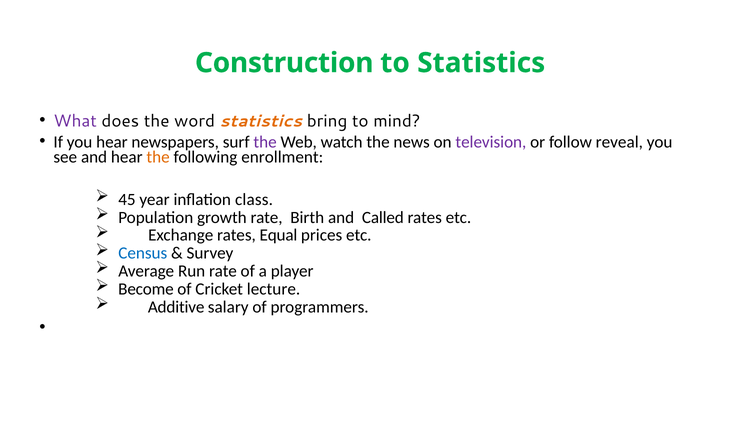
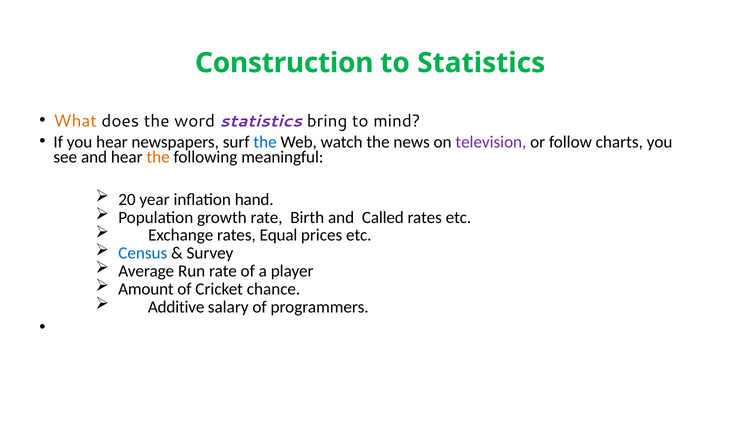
What colour: purple -> orange
statistics at (261, 121) colour: orange -> purple
the at (265, 142) colour: purple -> blue
reveal: reveal -> charts
enrollment: enrollment -> meaningful
45: 45 -> 20
class: class -> hand
Become: Become -> Amount
lecture: lecture -> chance
